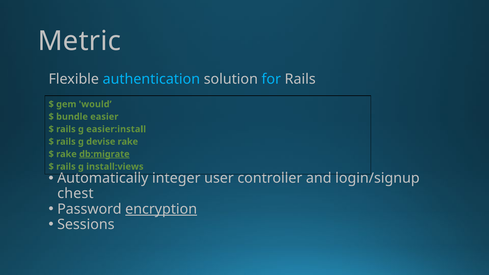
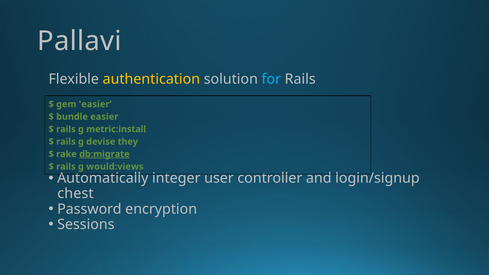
Metric: Metric -> Pallavi
authentication colour: light blue -> yellow
gem would: would -> easier
easier:install: easier:install -> metric:install
devise rake: rake -> they
install:views: install:views -> would:views
encryption underline: present -> none
